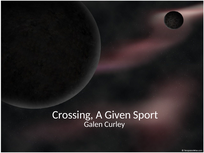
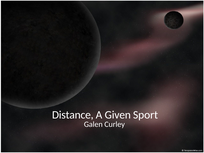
Crossing: Crossing -> Distance
